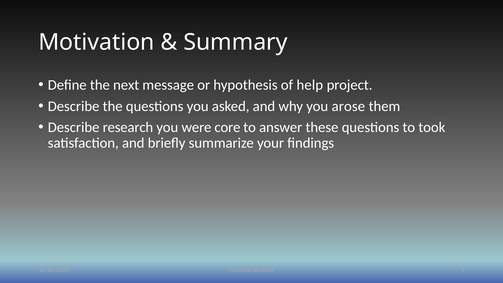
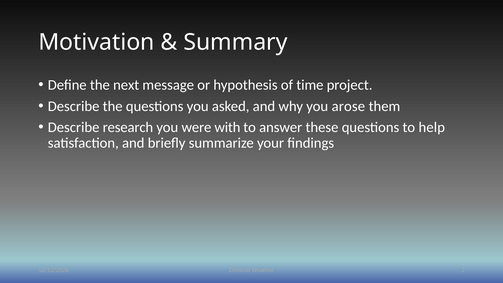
help: help -> time
core: core -> with
took: took -> help
